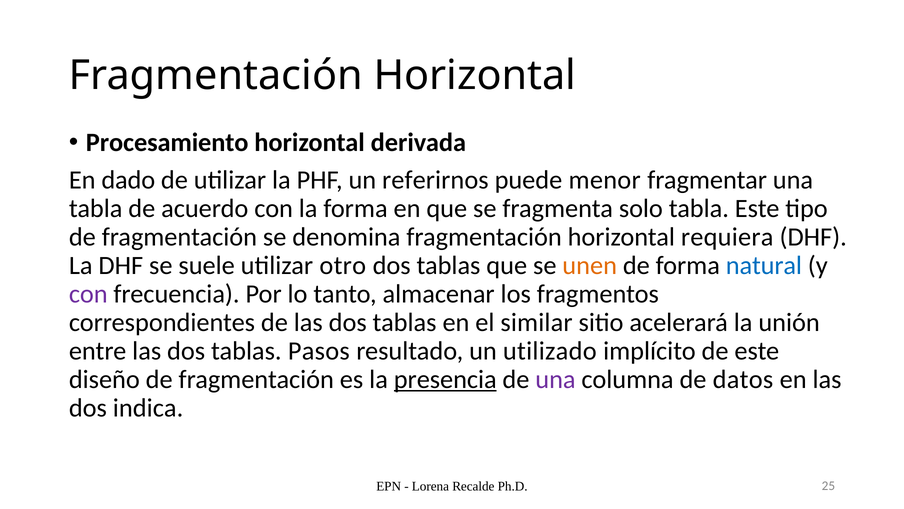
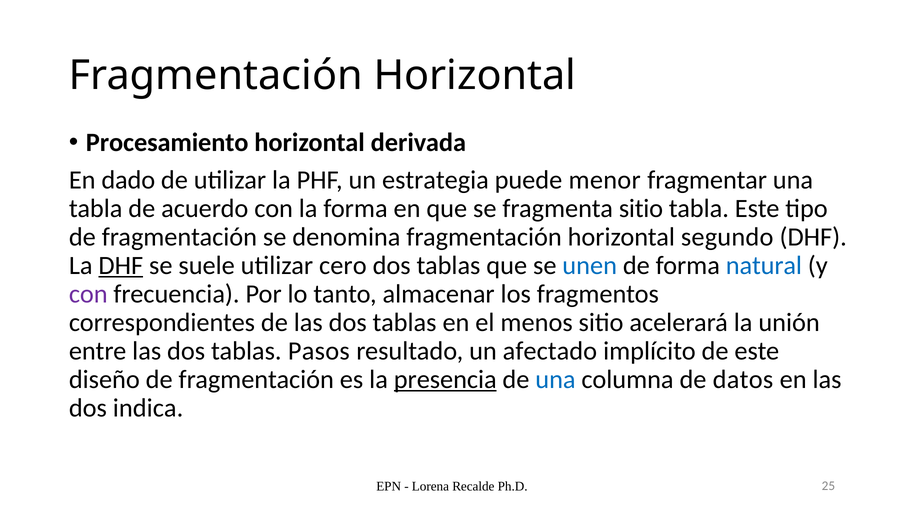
referirnos: referirnos -> estrategia
fragmenta solo: solo -> sitio
requiera: requiera -> segundo
DHF at (121, 265) underline: none -> present
otro: otro -> cero
unen colour: orange -> blue
similar: similar -> menos
utilizado: utilizado -> afectado
una at (555, 379) colour: purple -> blue
